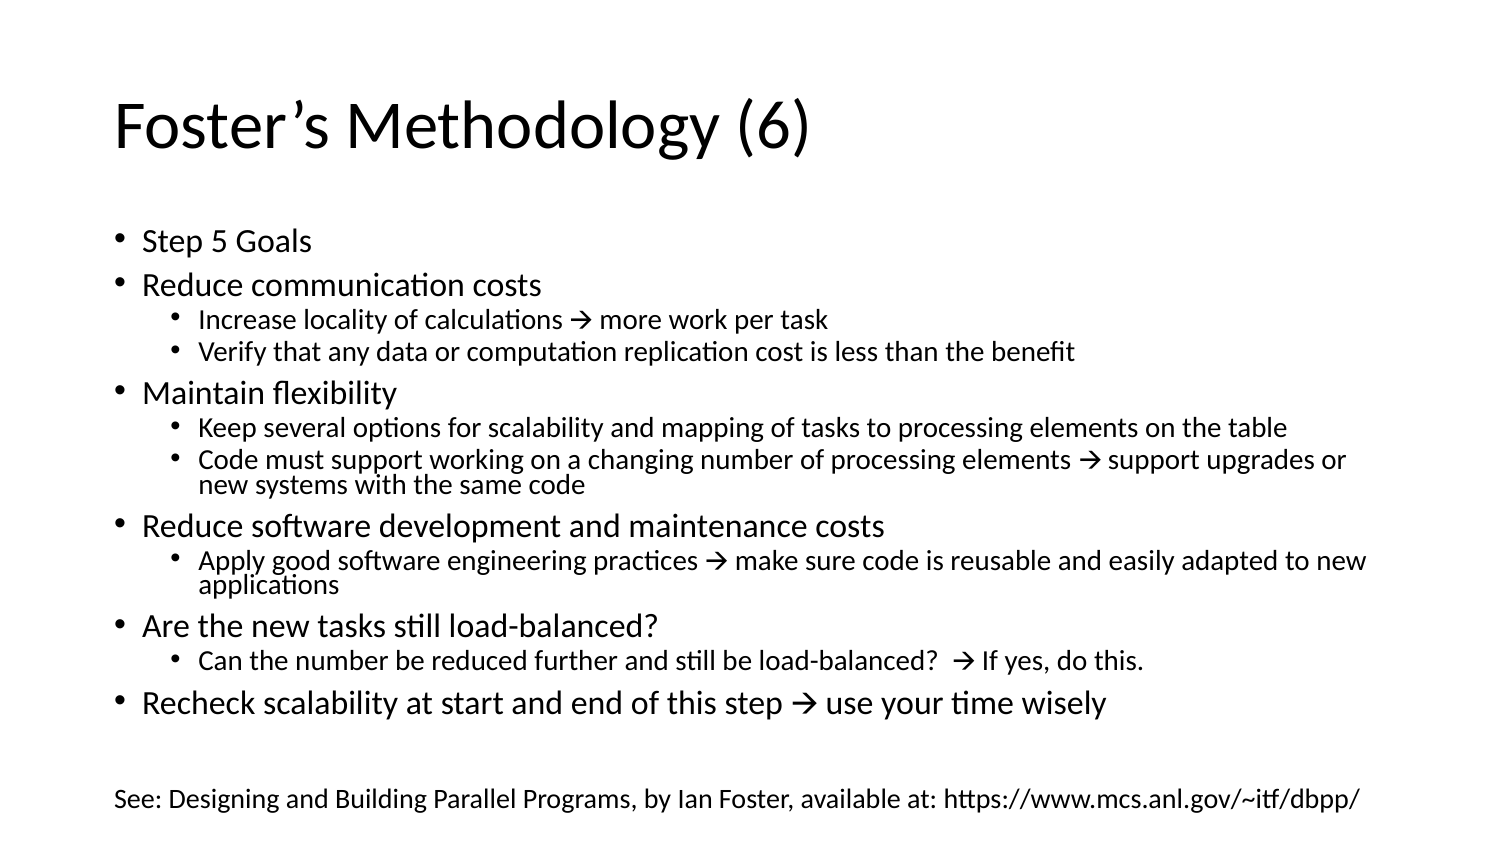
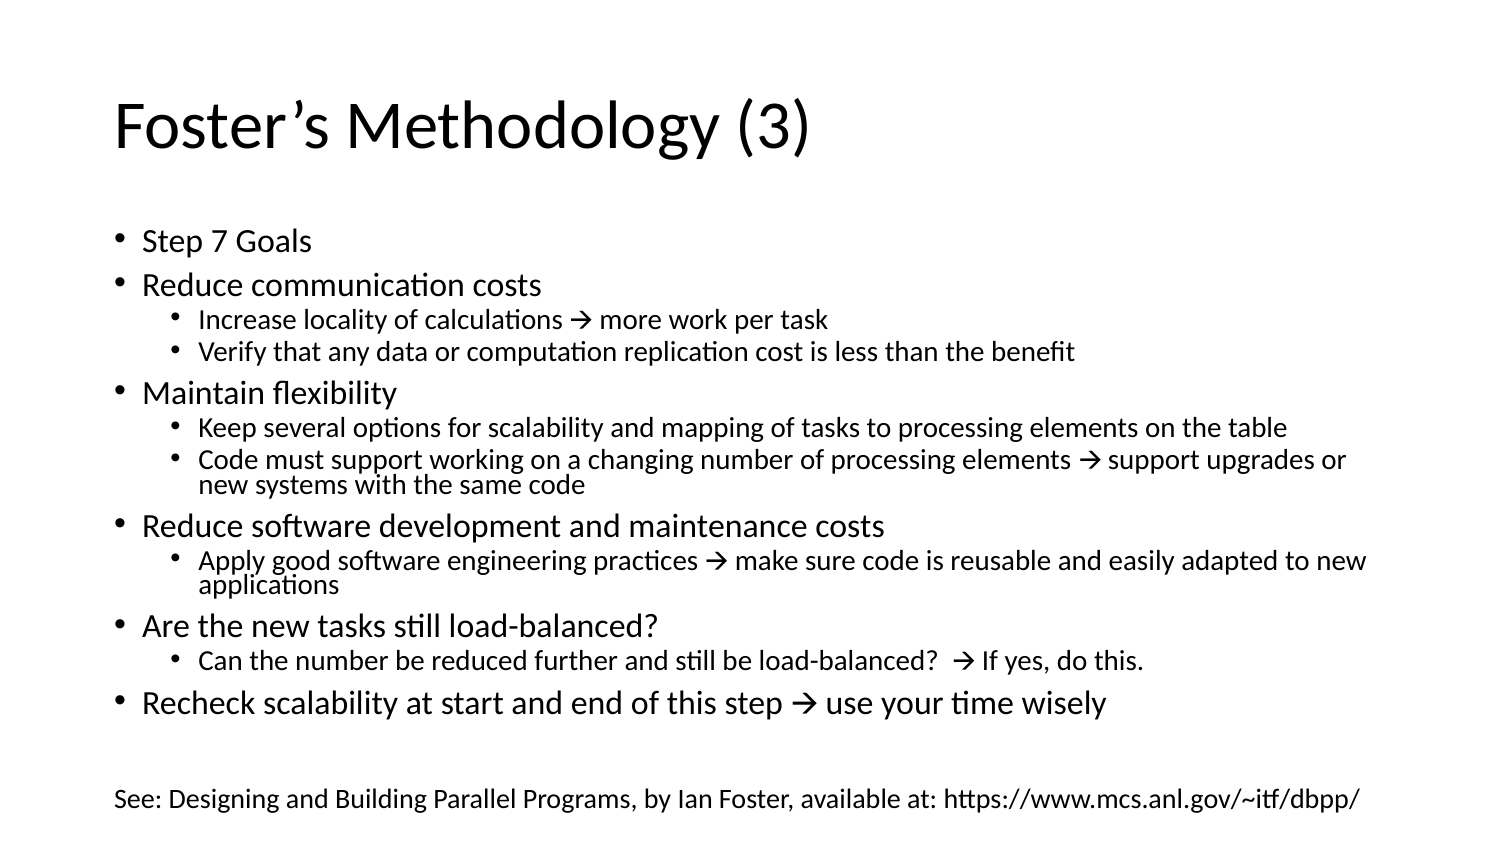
6: 6 -> 3
5: 5 -> 7
